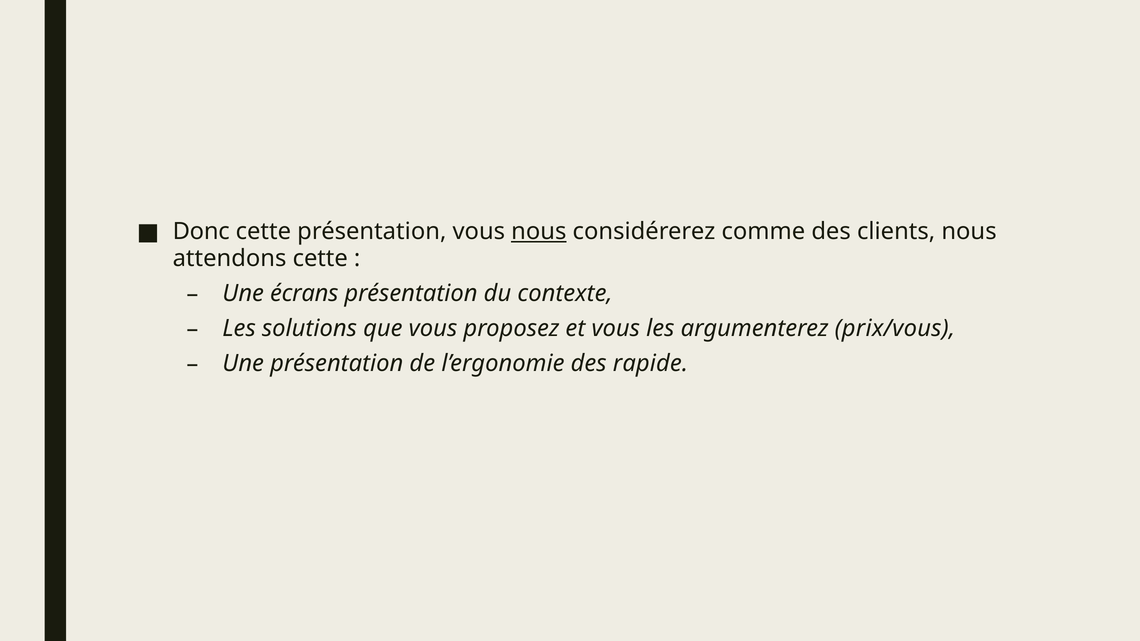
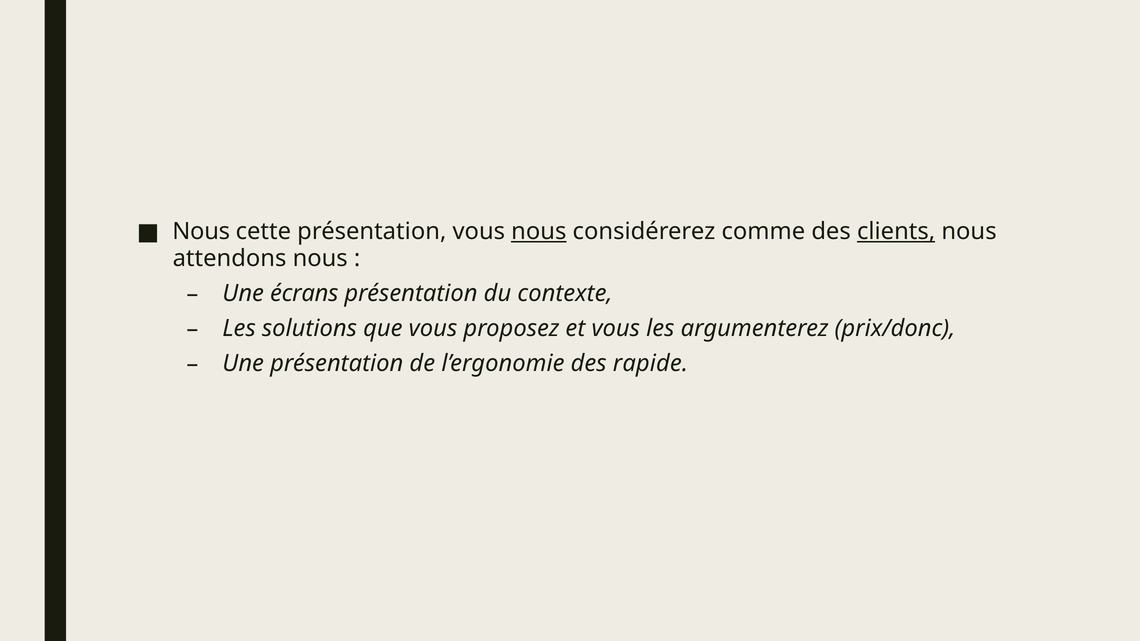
Donc at (201, 232): Donc -> Nous
clients underline: none -> present
attendons cette: cette -> nous
prix/vous: prix/vous -> prix/donc
